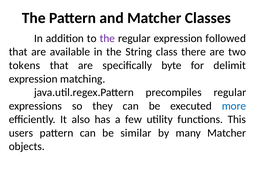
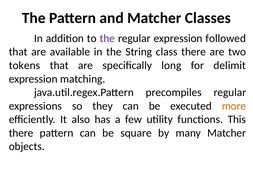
byte: byte -> long
more colour: blue -> orange
users at (21, 133): users -> there
similar: similar -> square
